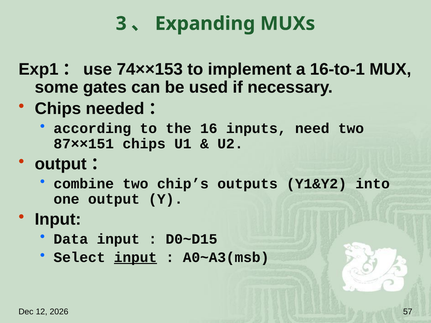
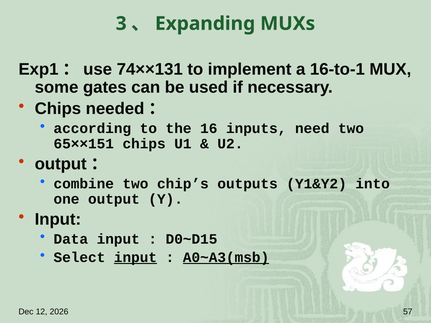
74××153: 74××153 -> 74××131
87××151: 87××151 -> 65××151
A0~A3(msb underline: none -> present
